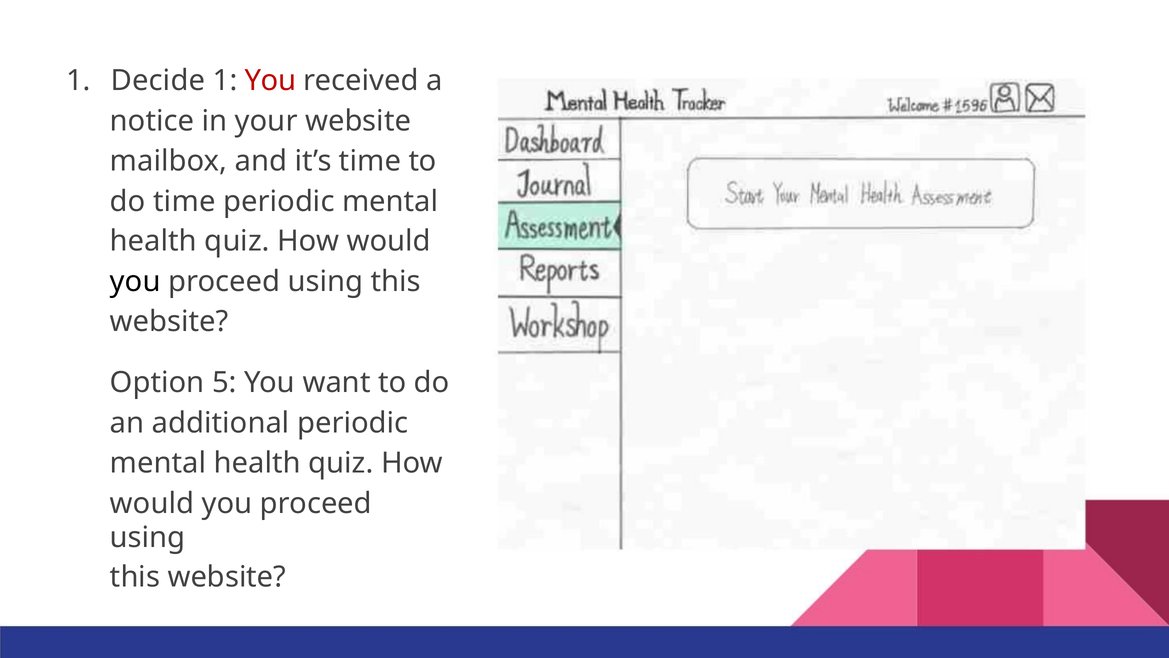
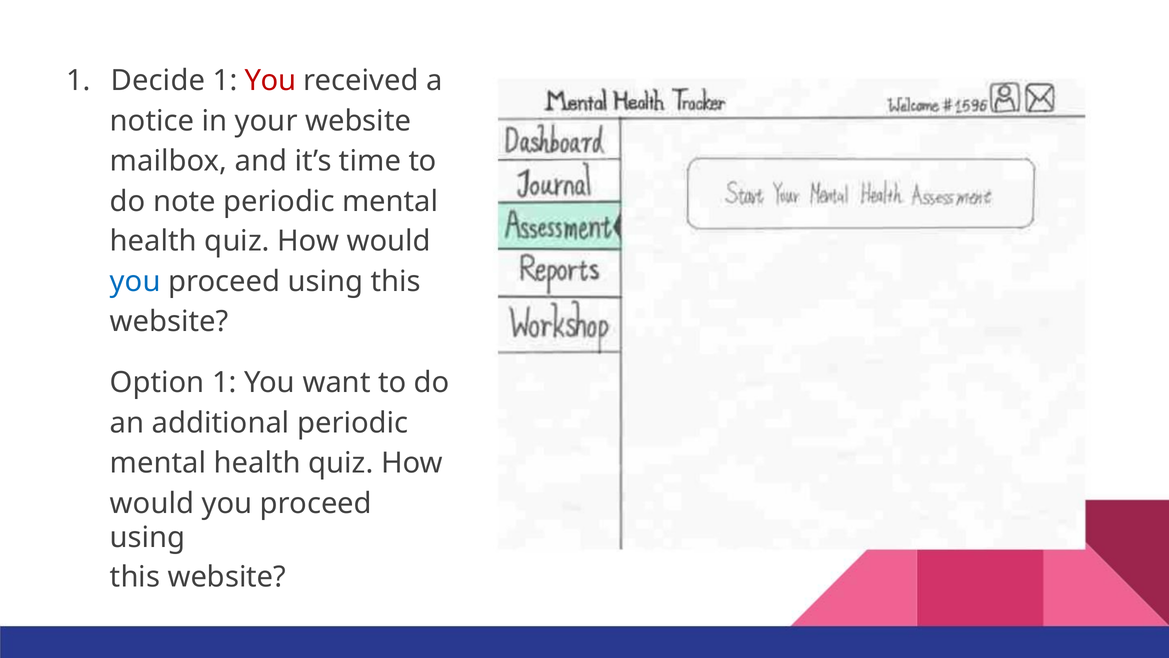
do time: time -> note
you at (135, 281) colour: black -> blue
Option 5: 5 -> 1
